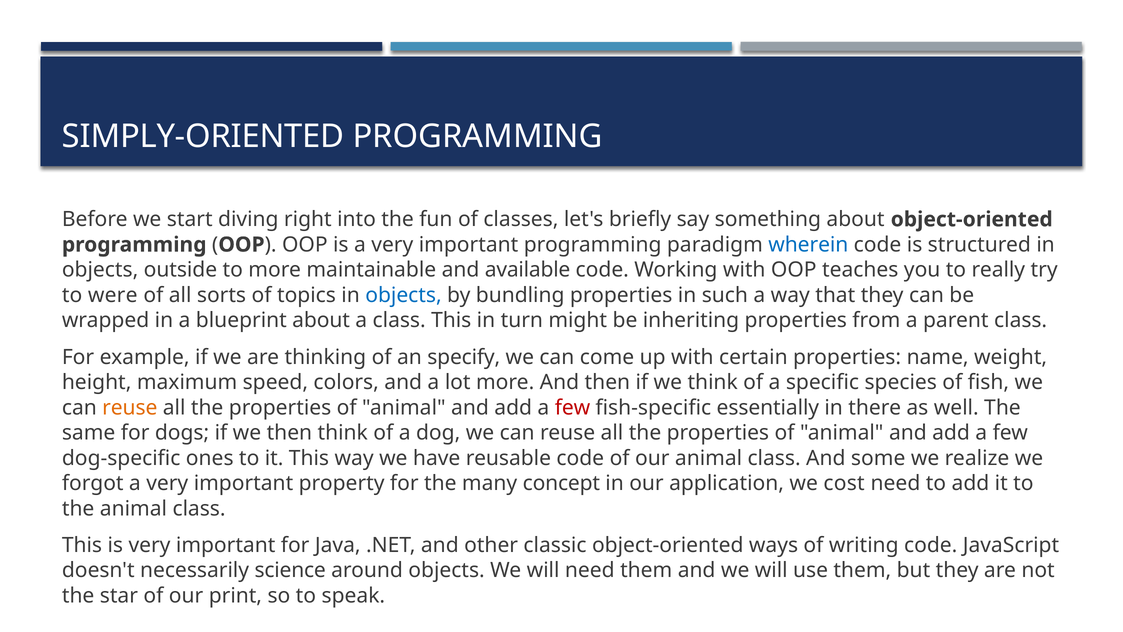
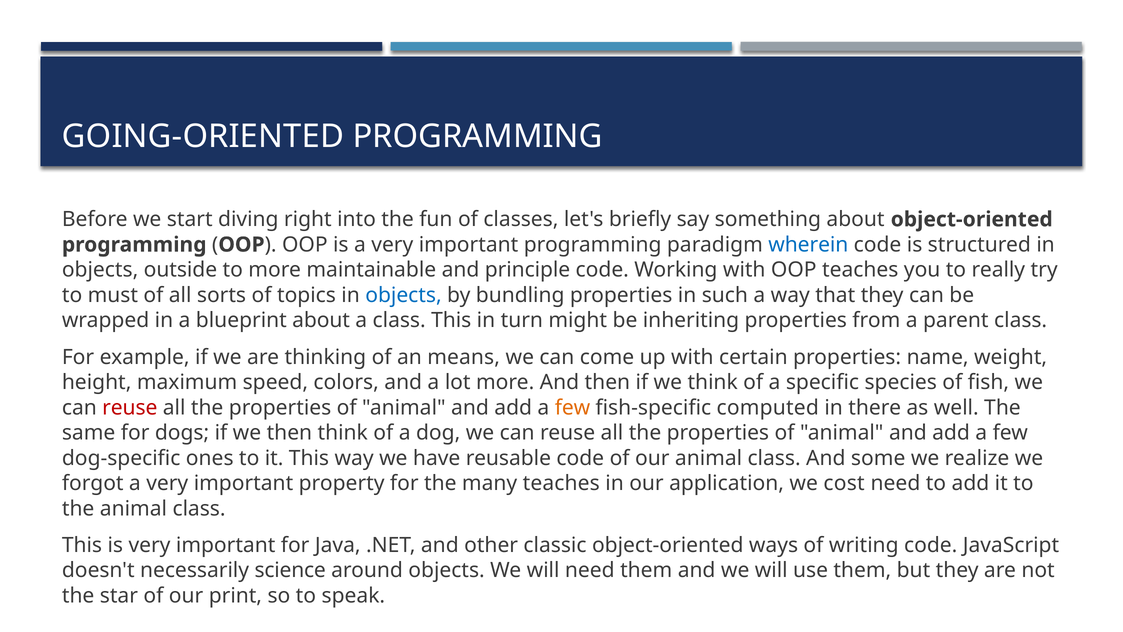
SIMPLY-ORIENTED: SIMPLY-ORIENTED -> GOING-ORIENTED
available: available -> principle
were: were -> must
specify: specify -> means
reuse at (130, 407) colour: orange -> red
few at (572, 407) colour: red -> orange
essentially: essentially -> computed
many concept: concept -> teaches
